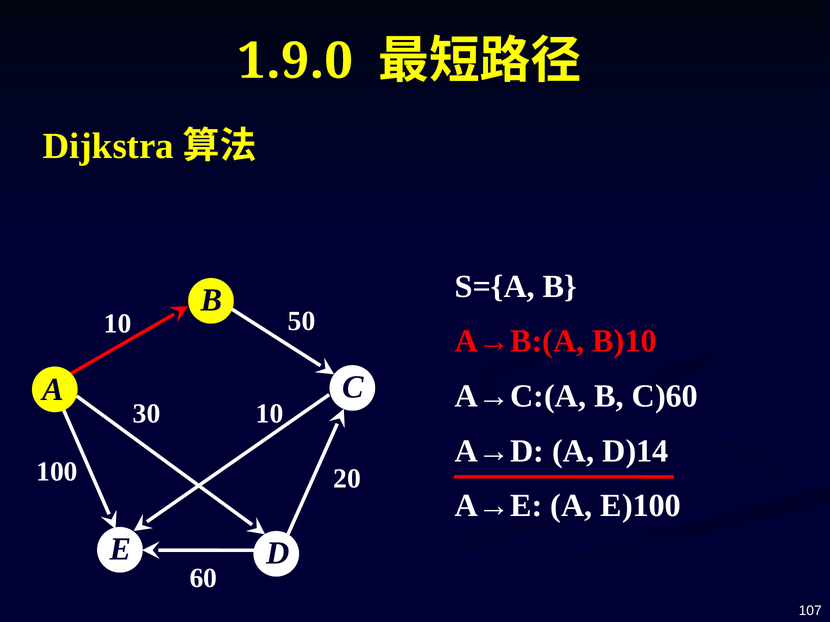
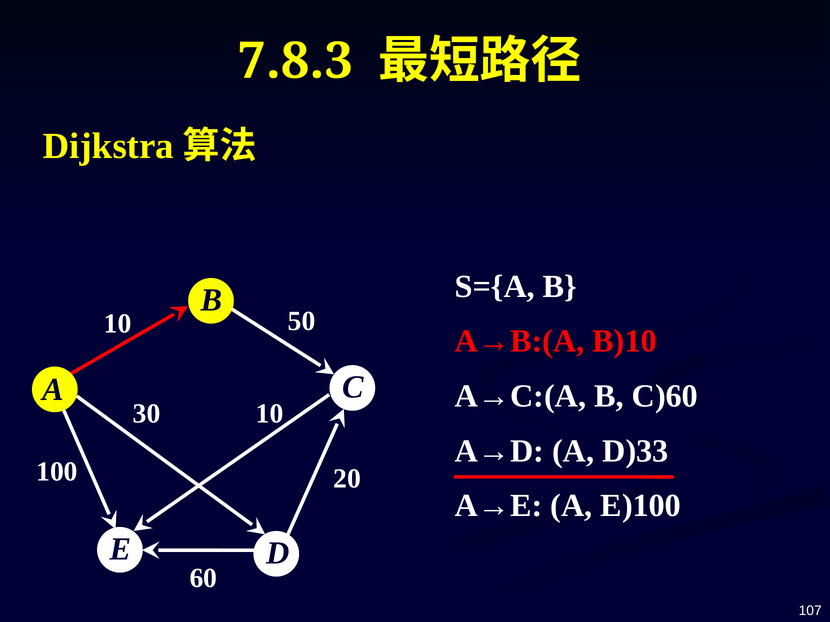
1.9.0: 1.9.0 -> 7.8.3
D)14: D)14 -> D)33
